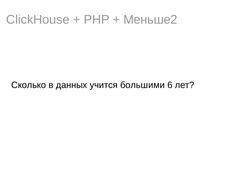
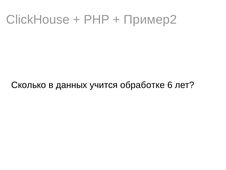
Меньше2: Меньше2 -> Пример2
большими: большими -> обработке
